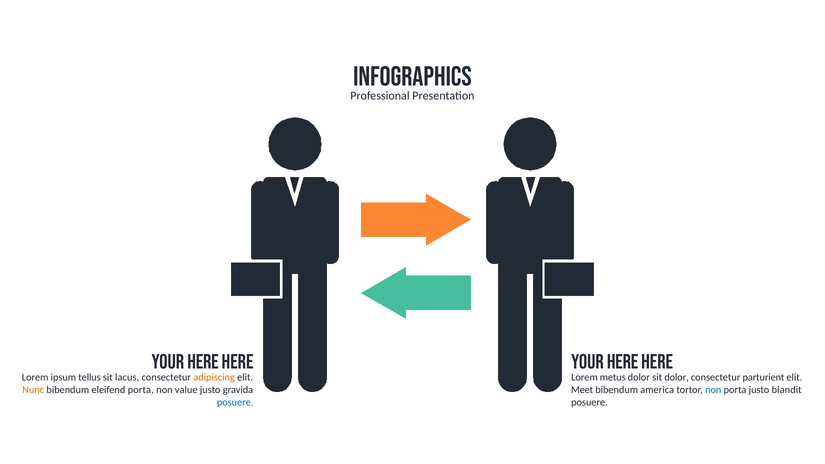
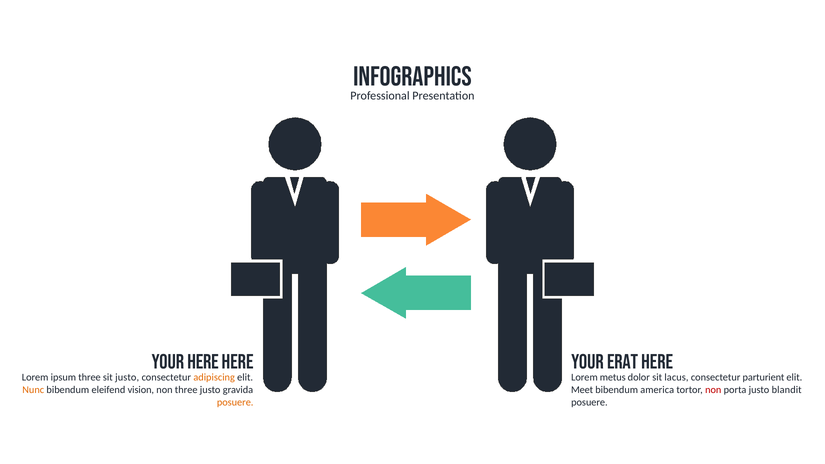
here at (623, 362): here -> erat
ipsum tellus: tellus -> three
sit lacus: lacus -> justo
sit dolor: dolor -> lacus
eleifend porta: porta -> vision
non value: value -> three
non at (713, 390) colour: blue -> red
posuere at (235, 402) colour: blue -> orange
